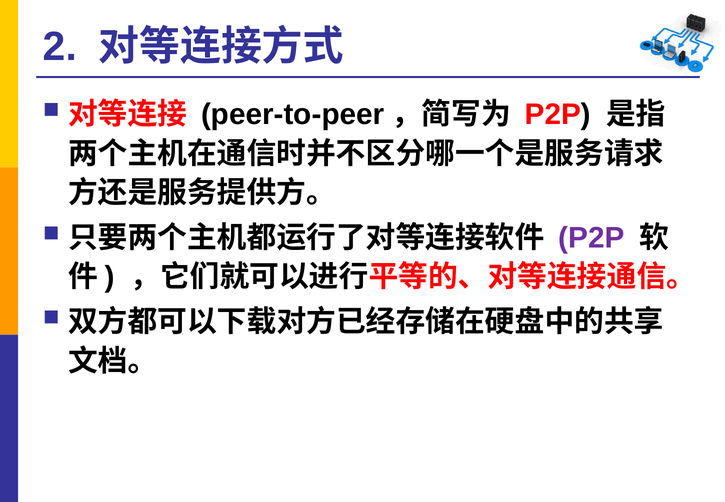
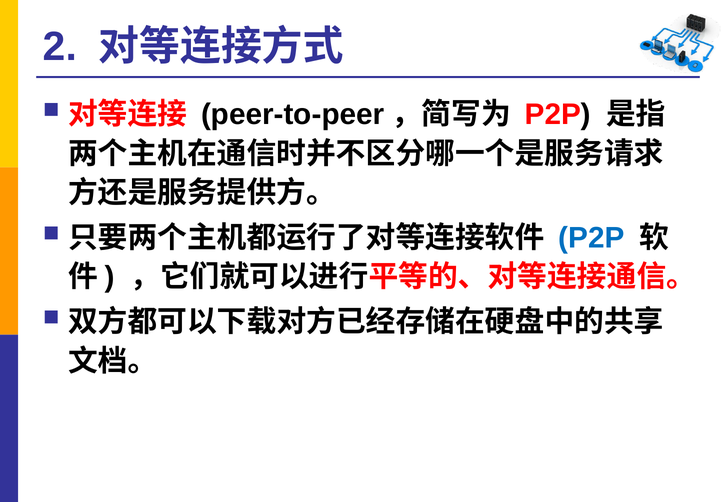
P2P at (591, 238) colour: purple -> blue
